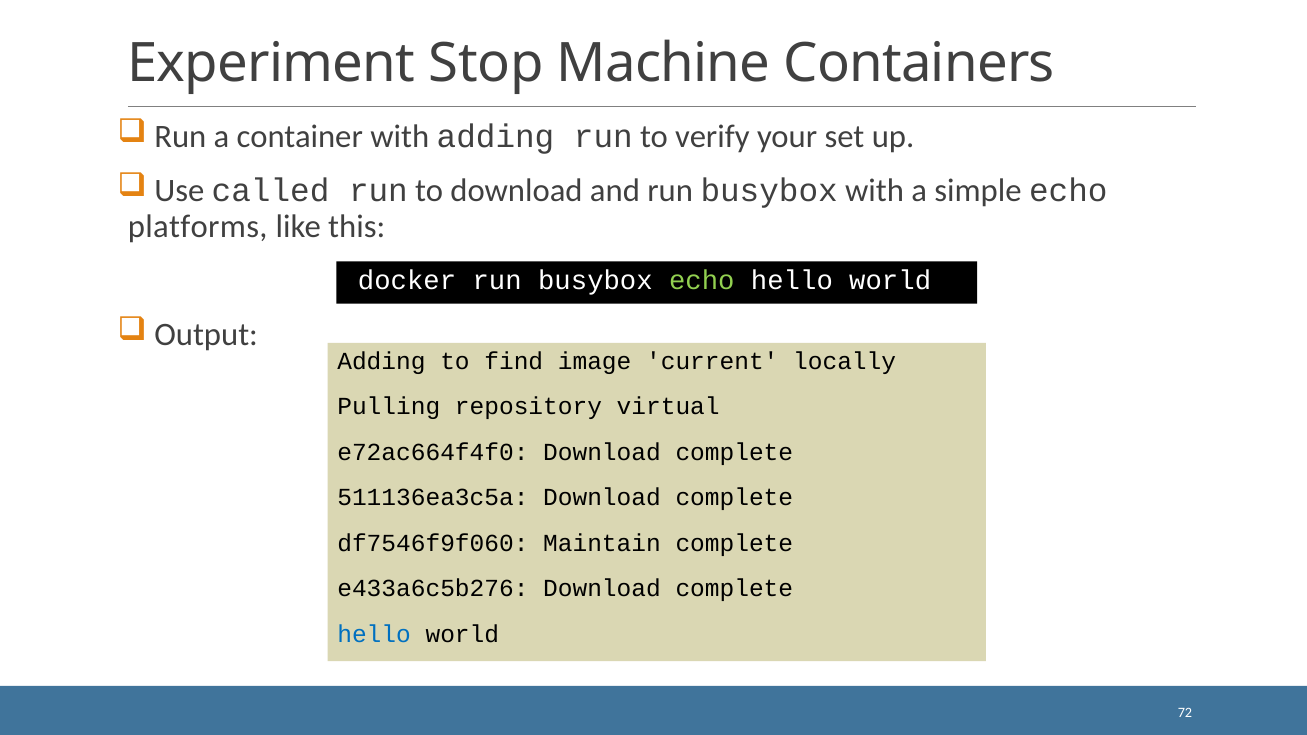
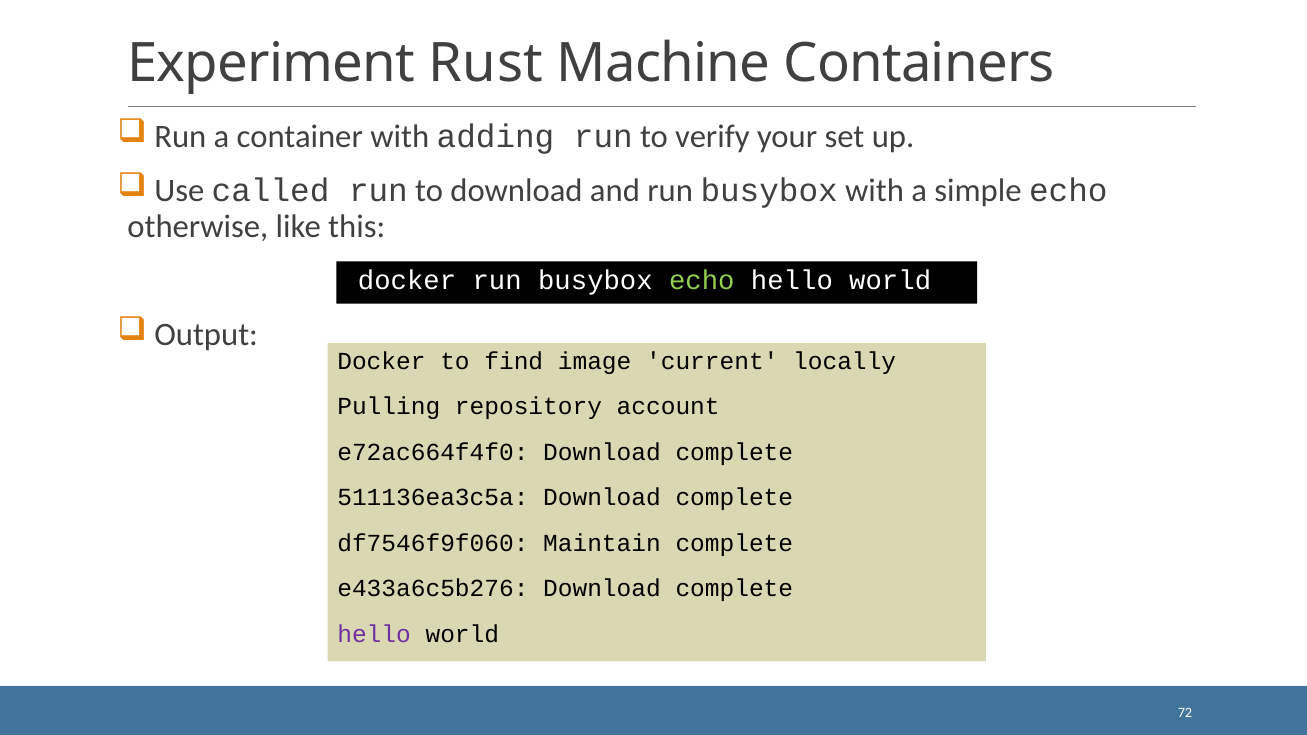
Stop: Stop -> Rust
platforms: platforms -> otherwise
Adding at (381, 361): Adding -> Docker
virtual: virtual -> account
hello at (374, 634) colour: blue -> purple
